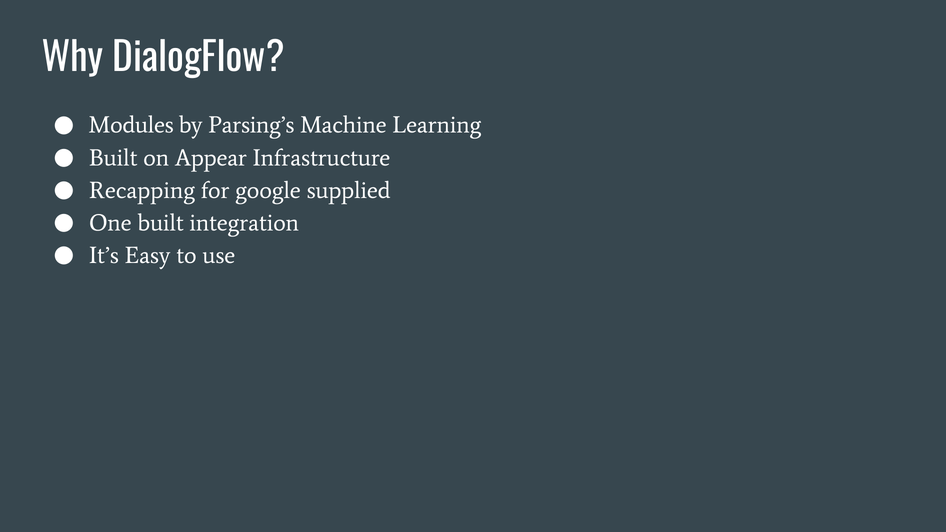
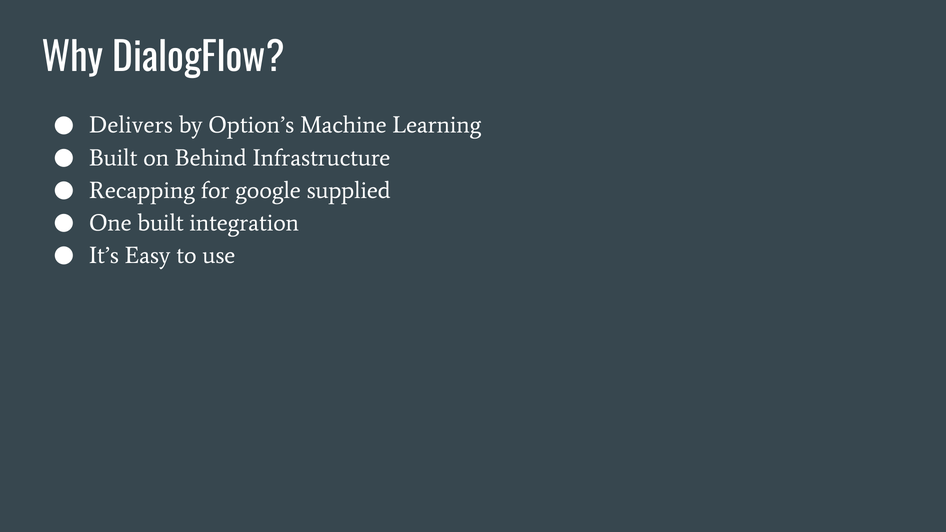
Modules: Modules -> Delivers
Parsing’s: Parsing’s -> Option’s
Appear: Appear -> Behind
